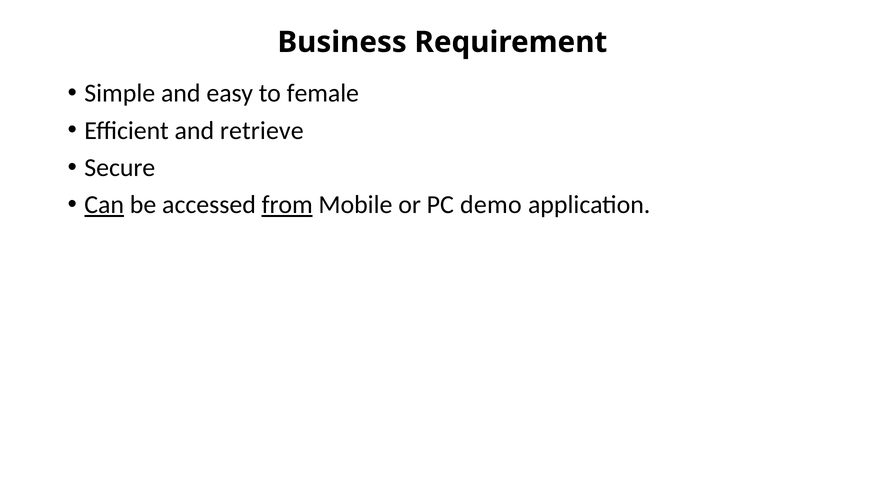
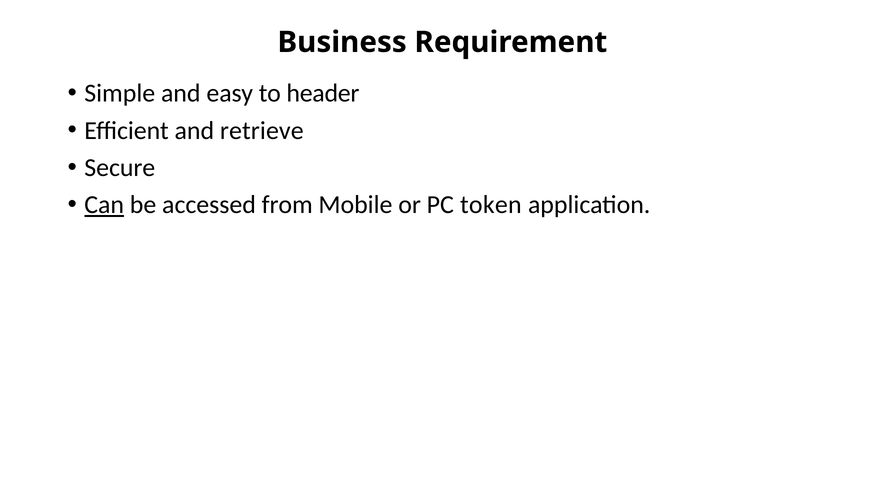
female: female -> header
from underline: present -> none
demo: demo -> token
